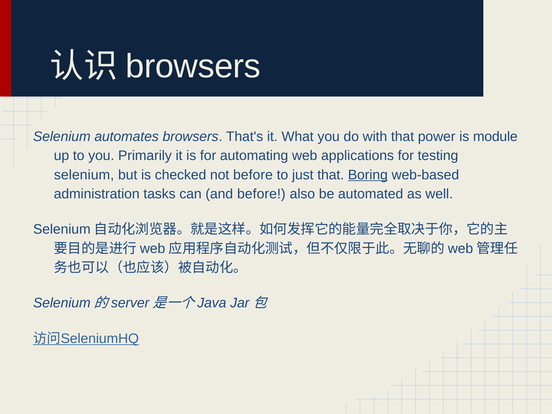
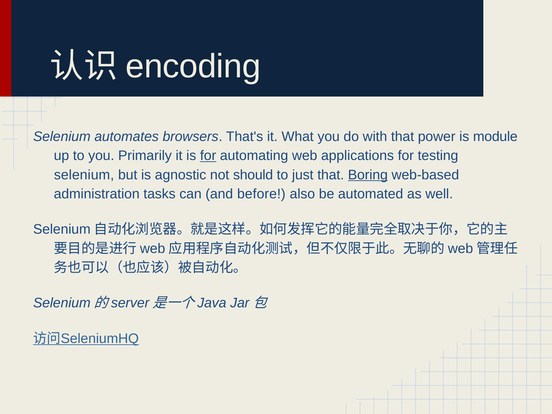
browsers at (193, 66): browsers -> encoding
for at (208, 156) underline: none -> present
checked: checked -> agnostic
not before: before -> should
